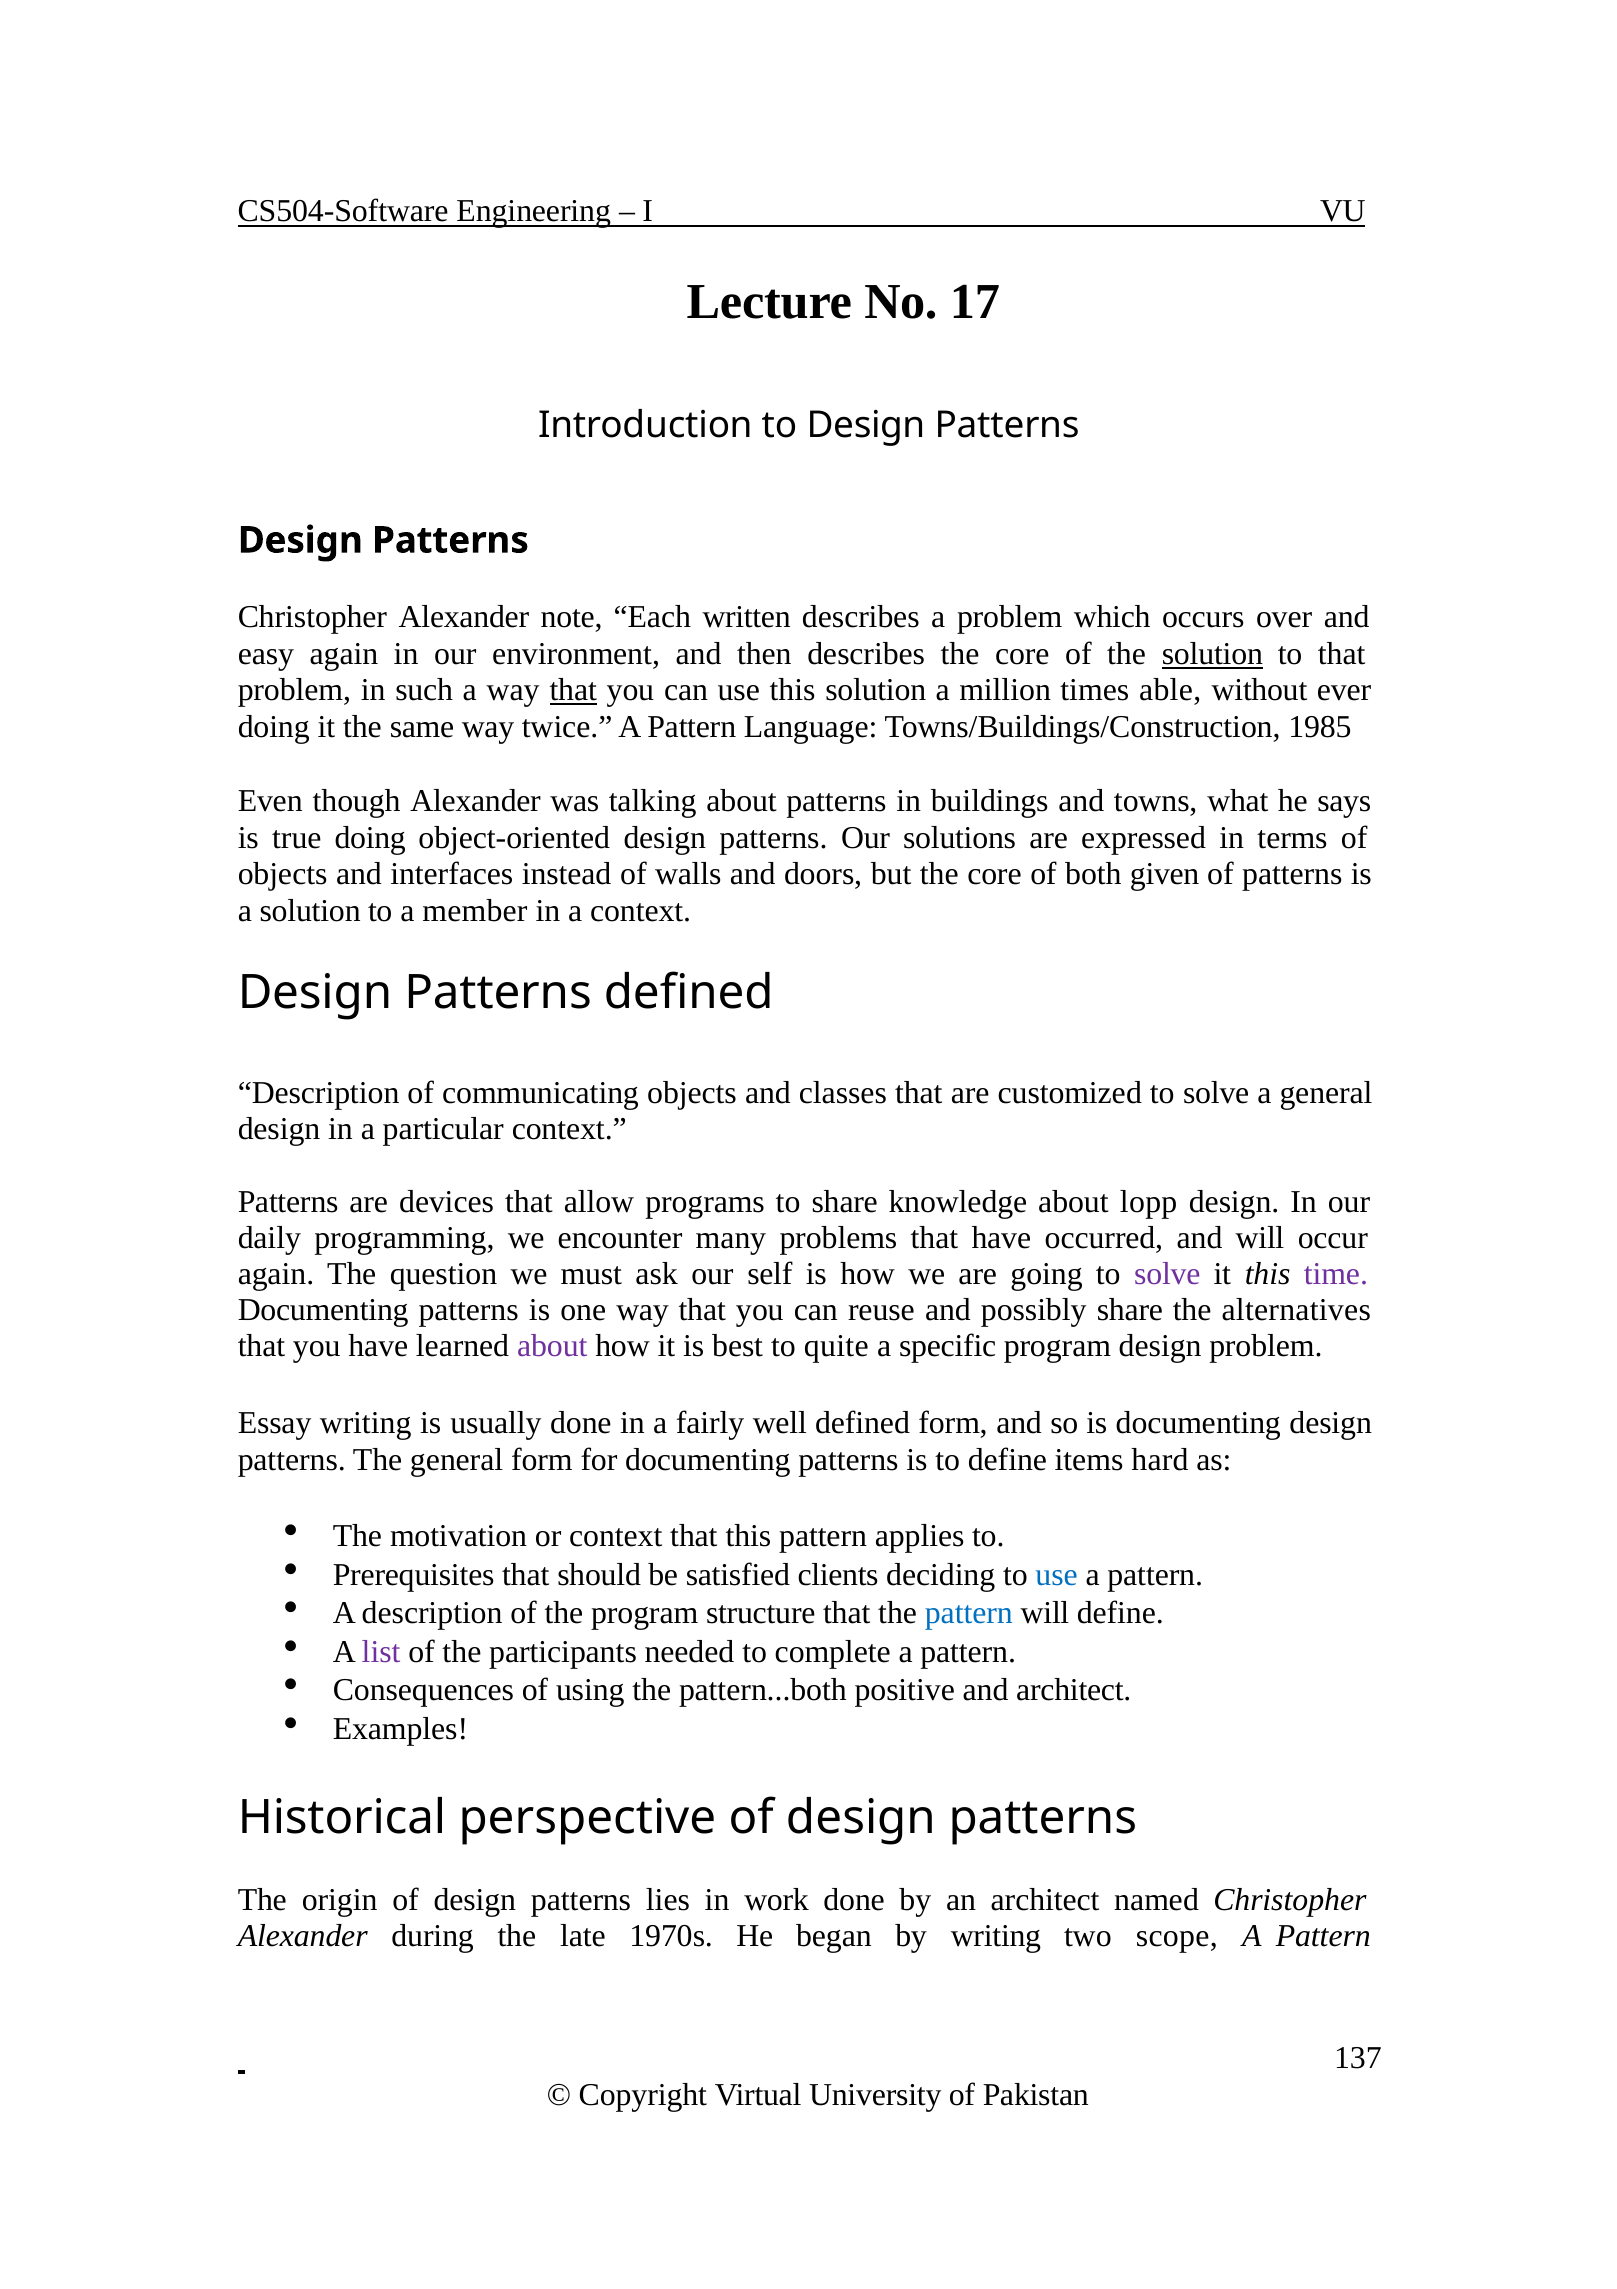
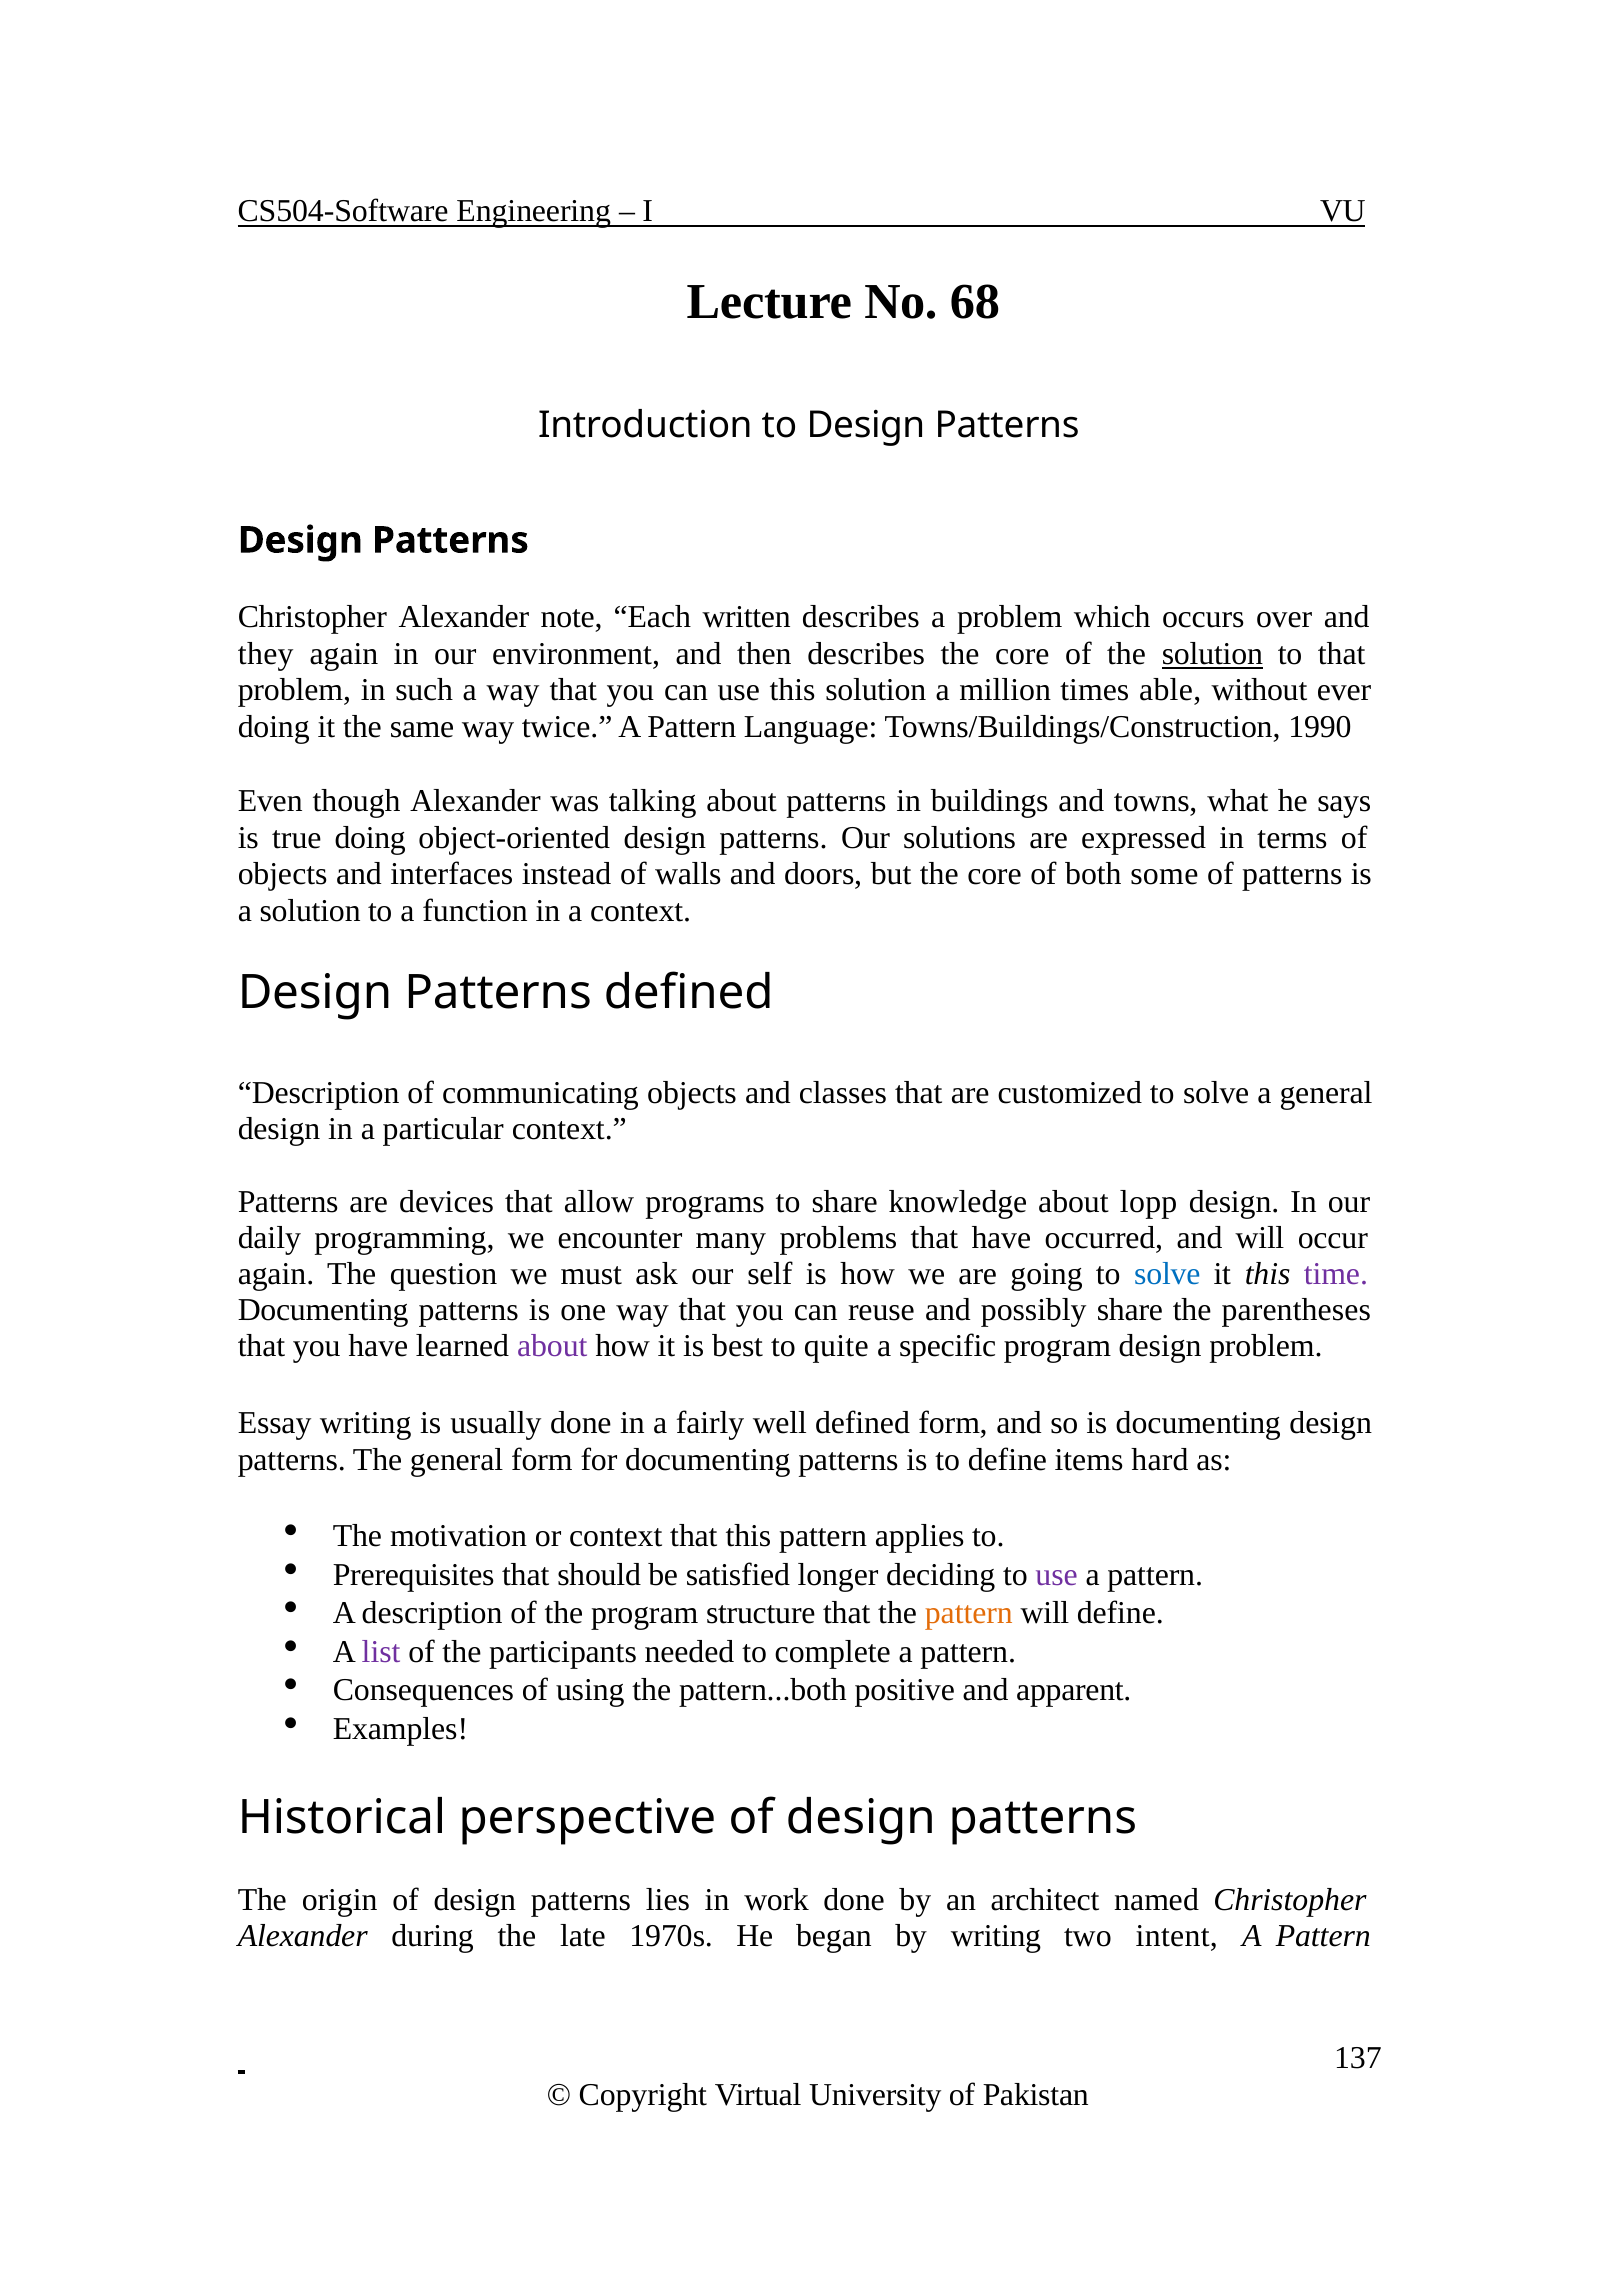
17: 17 -> 68
easy: easy -> they
that at (573, 690) underline: present -> none
1985: 1985 -> 1990
given: given -> some
member: member -> function
solve at (1167, 1274) colour: purple -> blue
alternatives: alternatives -> parentheses
clients: clients -> longer
use at (1057, 1574) colour: blue -> purple
pattern at (969, 1613) colour: blue -> orange
and architect: architect -> apparent
scope: scope -> intent
